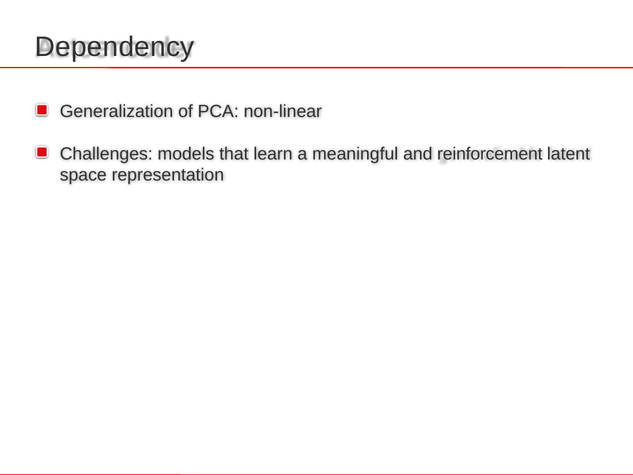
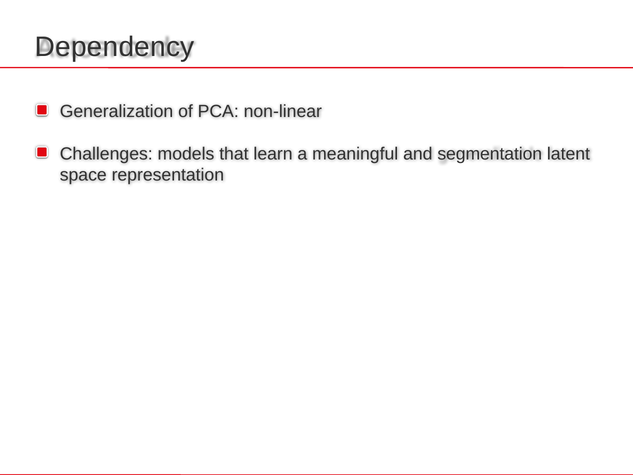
reinforcement: reinforcement -> segmentation
